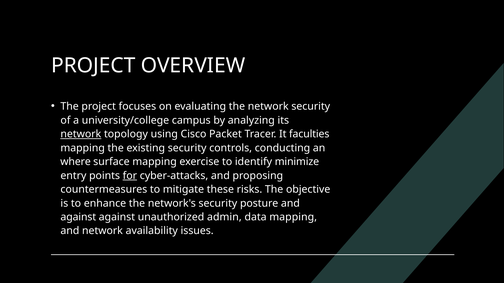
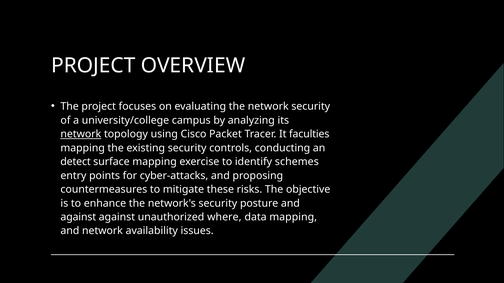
where: where -> detect
minimize: minimize -> schemes
for underline: present -> none
admin: admin -> where
